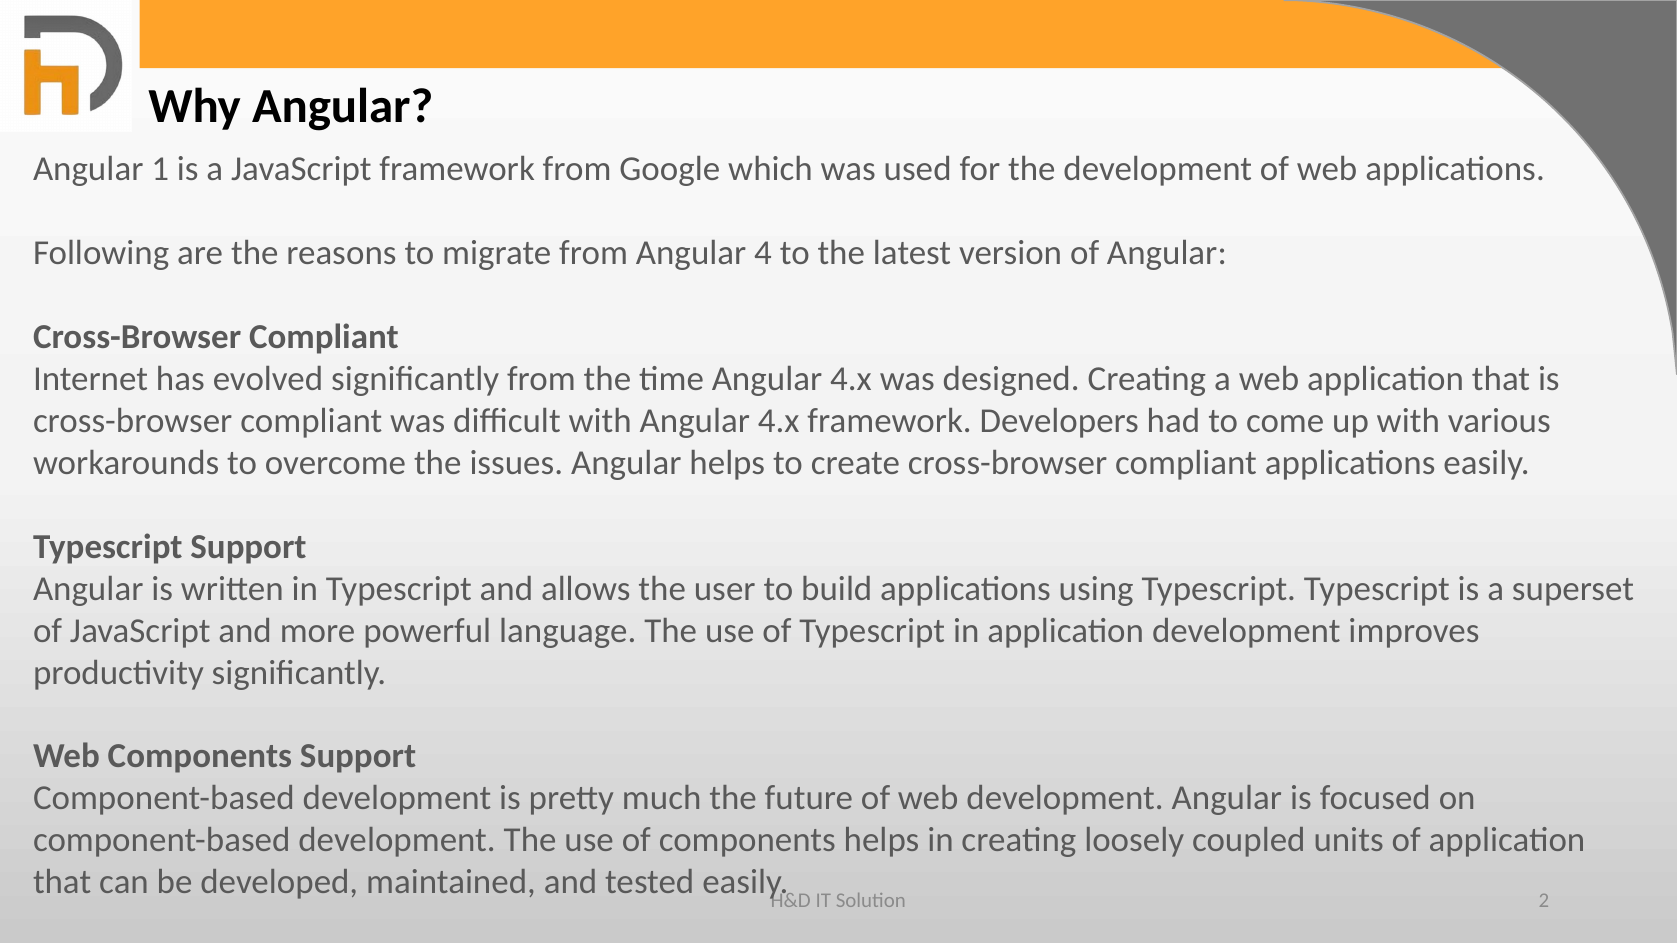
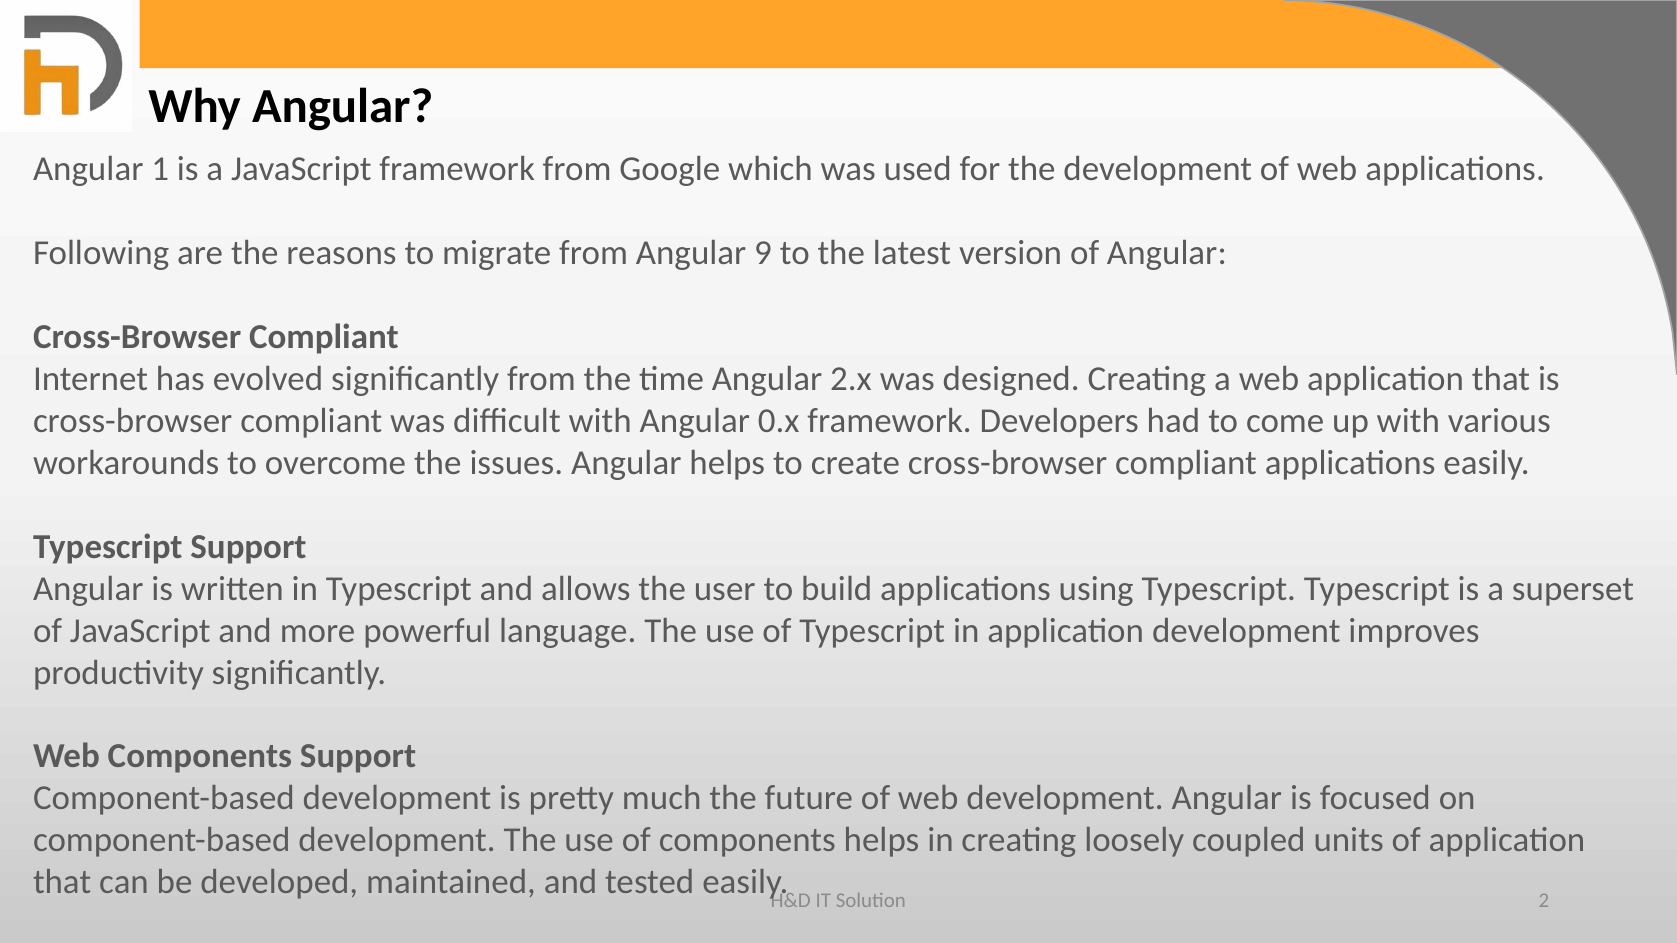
4: 4 -> 9
time Angular 4.x: 4.x -> 2.x
with Angular 4.x: 4.x -> 0.x
